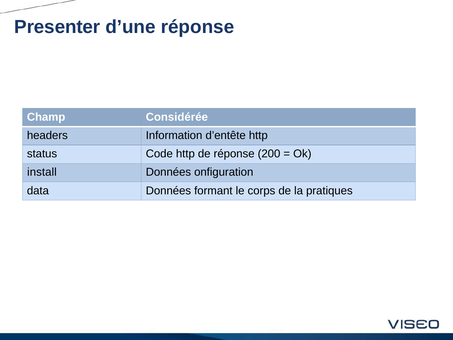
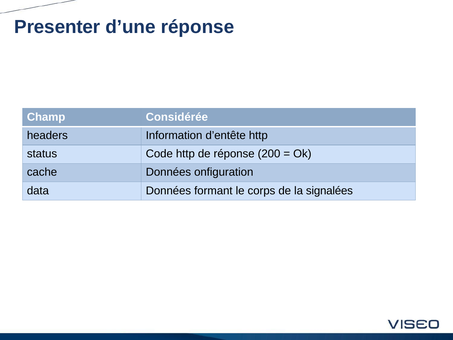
install: install -> cache
pratiques: pratiques -> signalées
